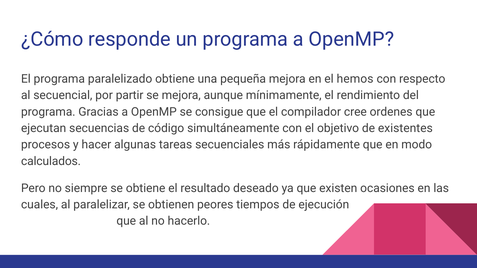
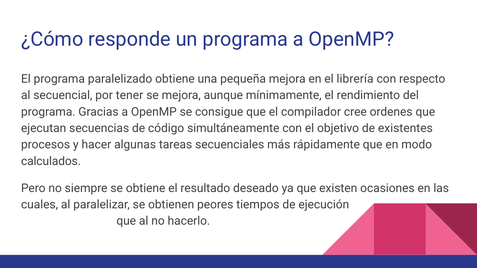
hemos: hemos -> librería
partir: partir -> tener
